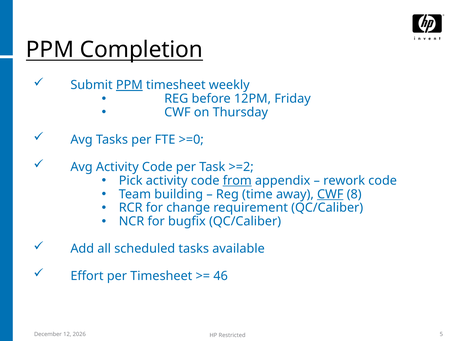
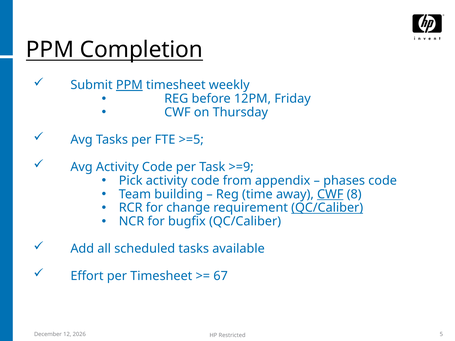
>=0: >=0 -> >=5
>=2: >=2 -> >=9
from underline: present -> none
rework: rework -> phases
QC/Caliber at (327, 208) underline: none -> present
46: 46 -> 67
